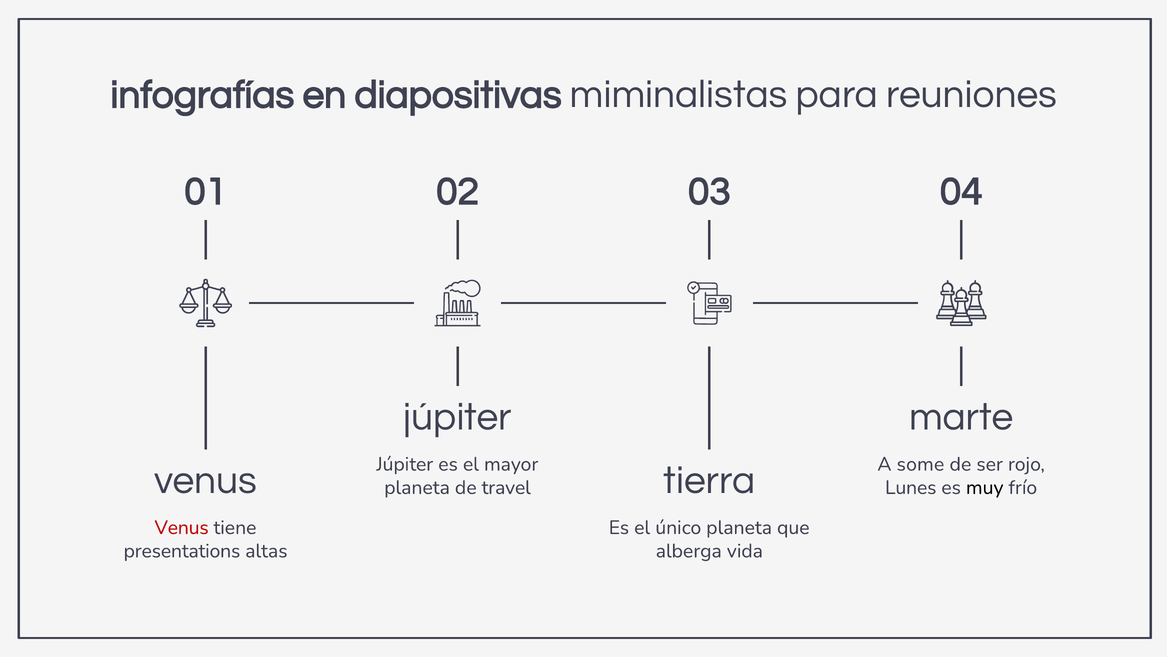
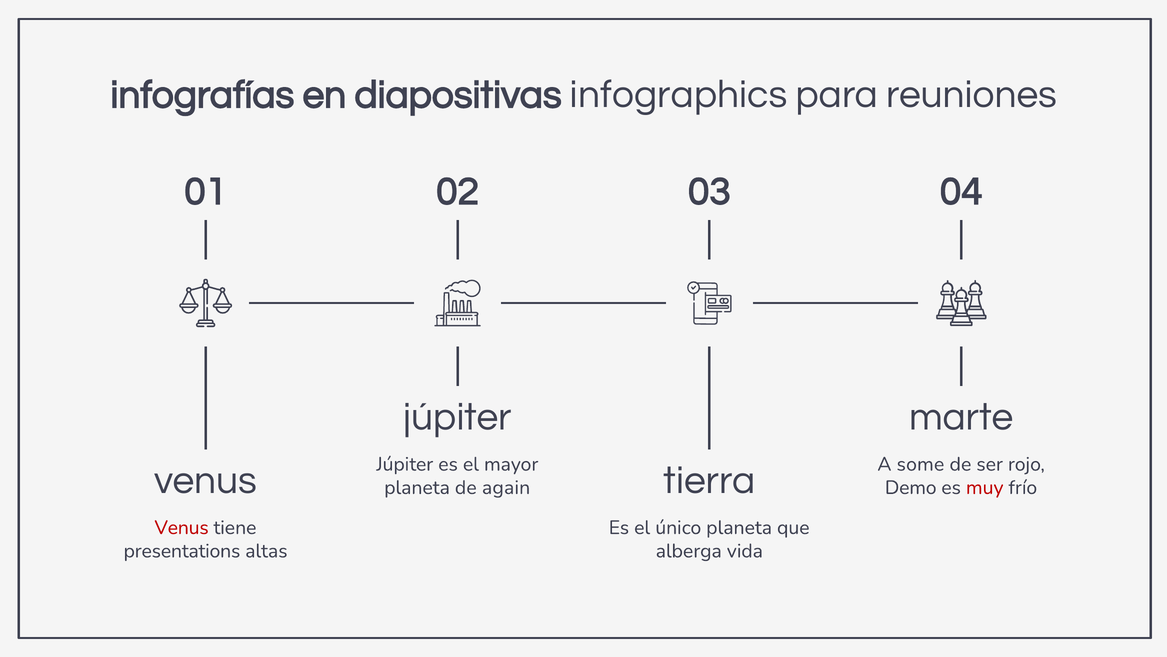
miminalistas: miminalistas -> infographics
travel: travel -> again
Lunes: Lunes -> Demo
muy colour: black -> red
